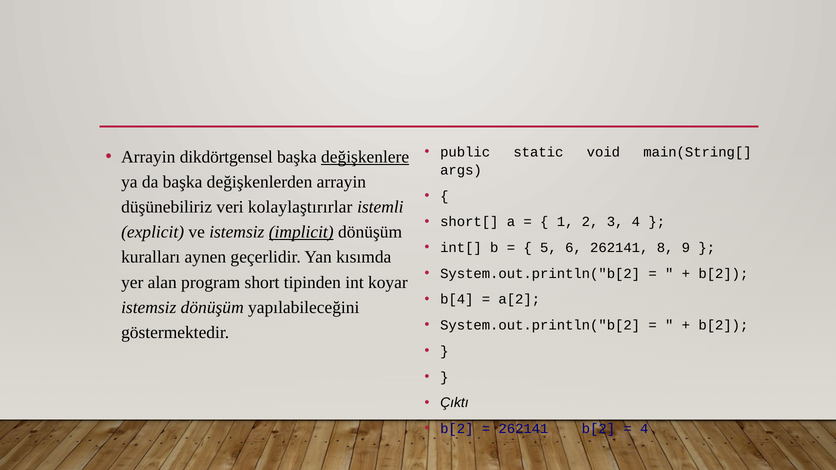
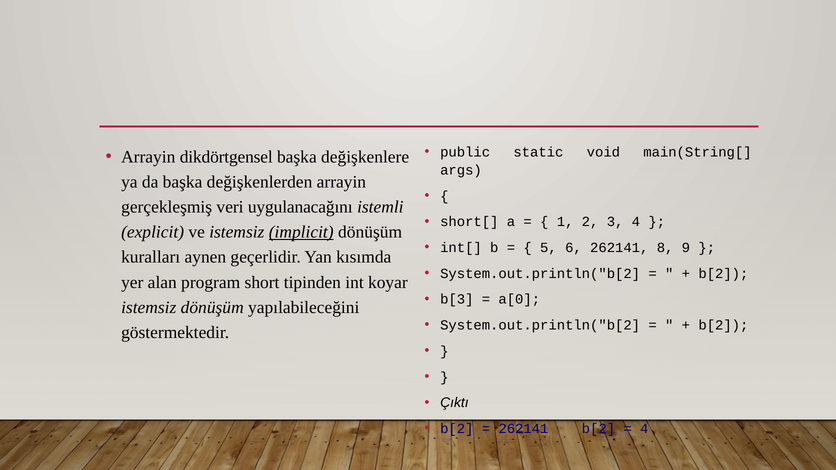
değişkenlere underline: present -> none
düşünebiliriz: düşünebiliriz -> gerçekleşmiş
kolaylaştırırlar: kolaylaştırırlar -> uygulanacağını
b[4: b[4 -> b[3
a[2: a[2 -> a[0
